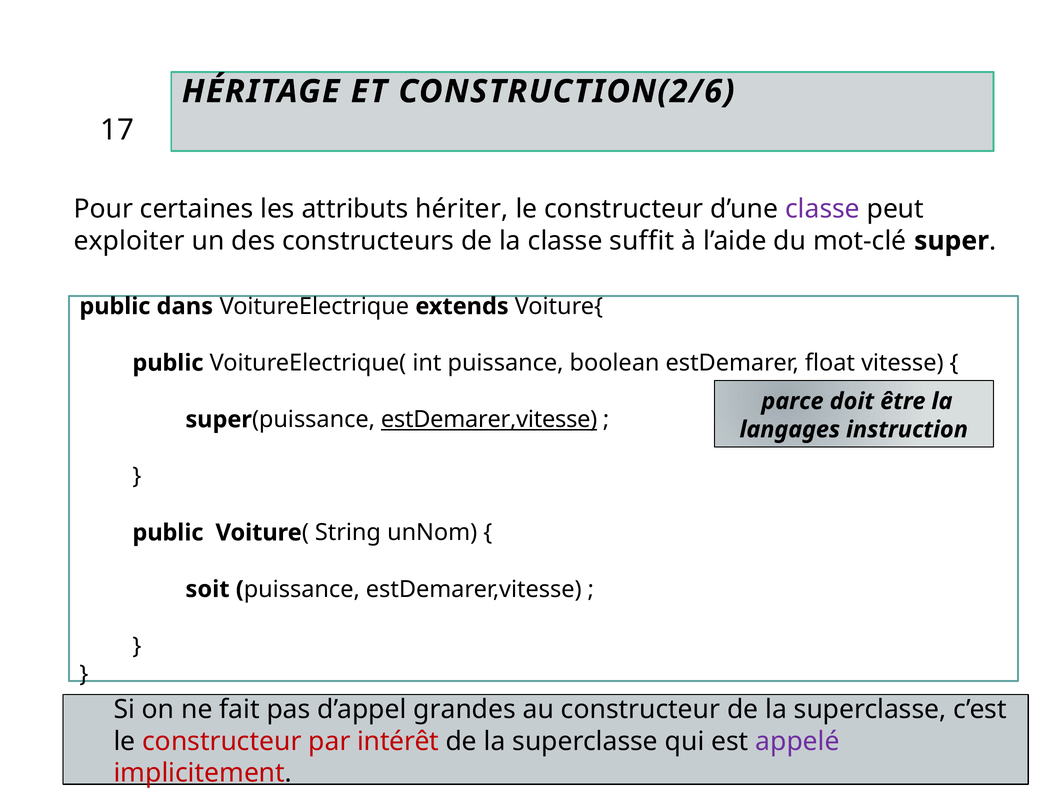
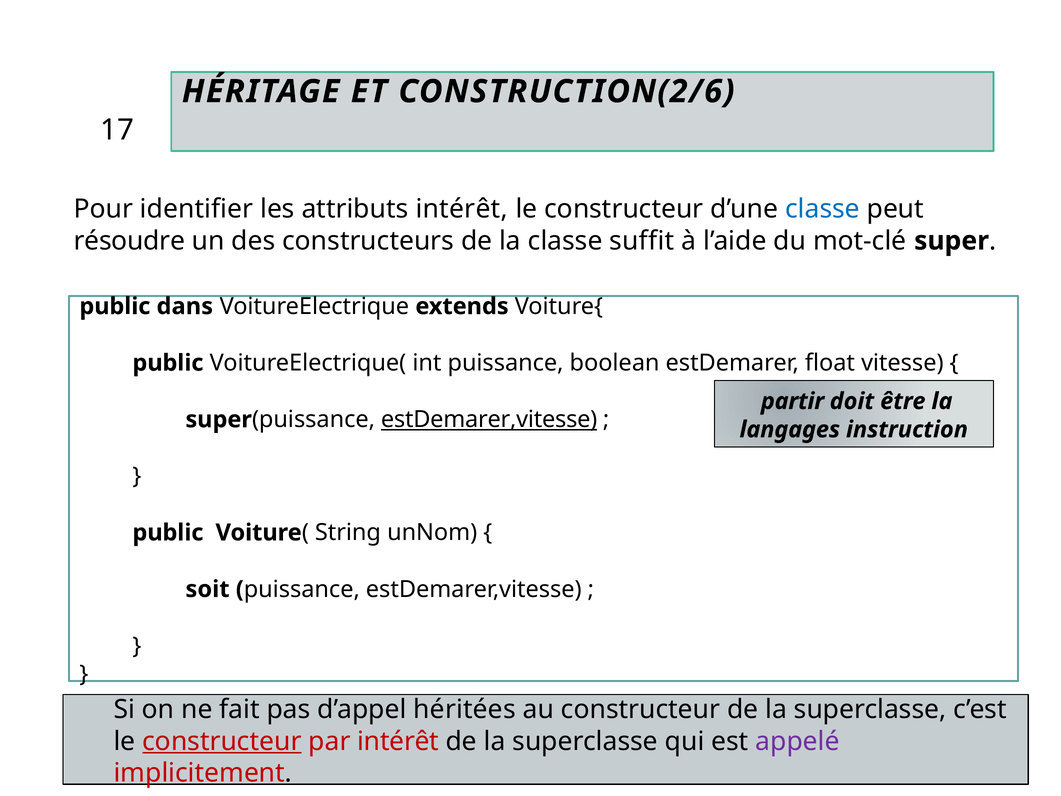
certaines: certaines -> identifier
attributs hériter: hériter -> intérêt
classe at (822, 209) colour: purple -> blue
exploiter: exploiter -> résoudre
parce: parce -> partir
grandes: grandes -> héritées
constructeur at (222, 741) underline: none -> present
